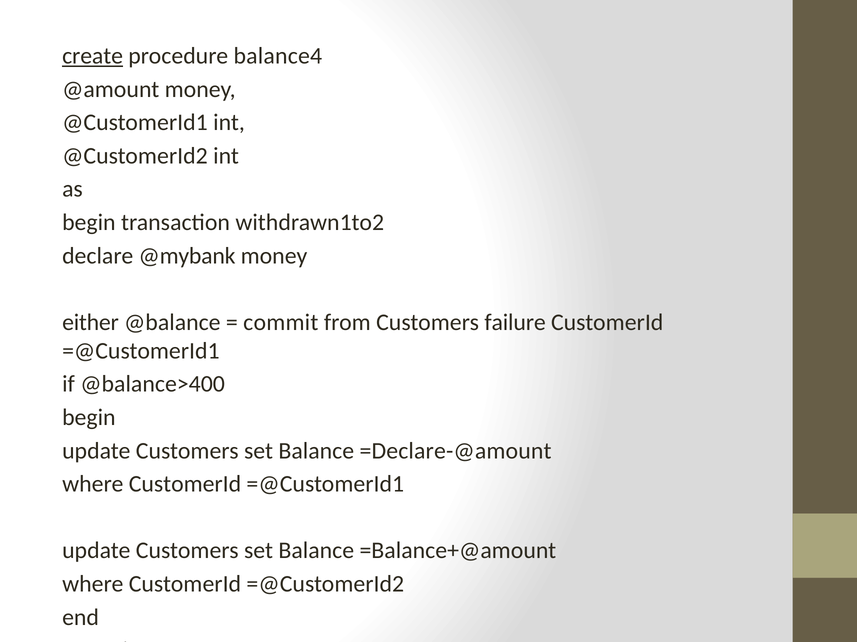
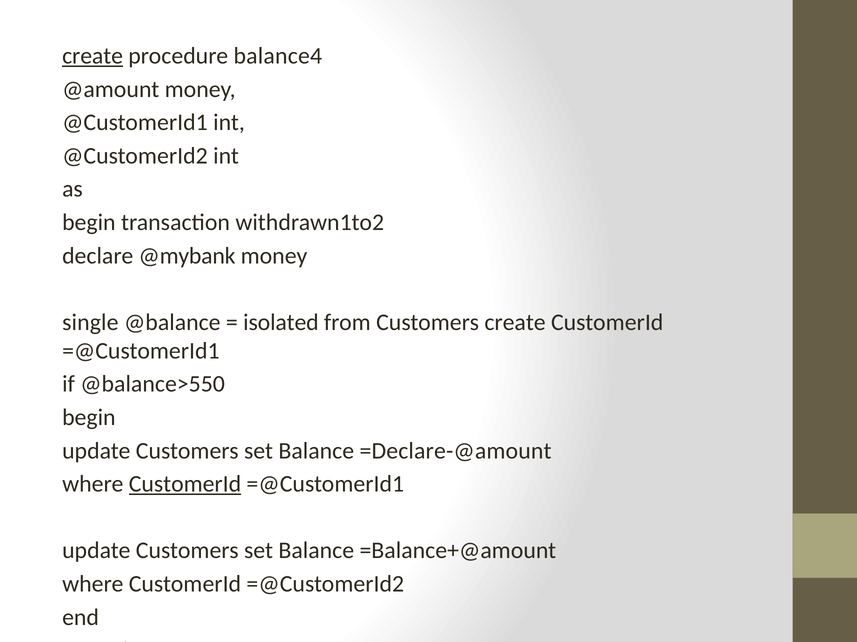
either: either -> single
commit at (281, 323): commit -> isolated
Customers failure: failure -> create
@balance>400: @balance>400 -> @balance>550
CustomerId at (185, 485) underline: none -> present
